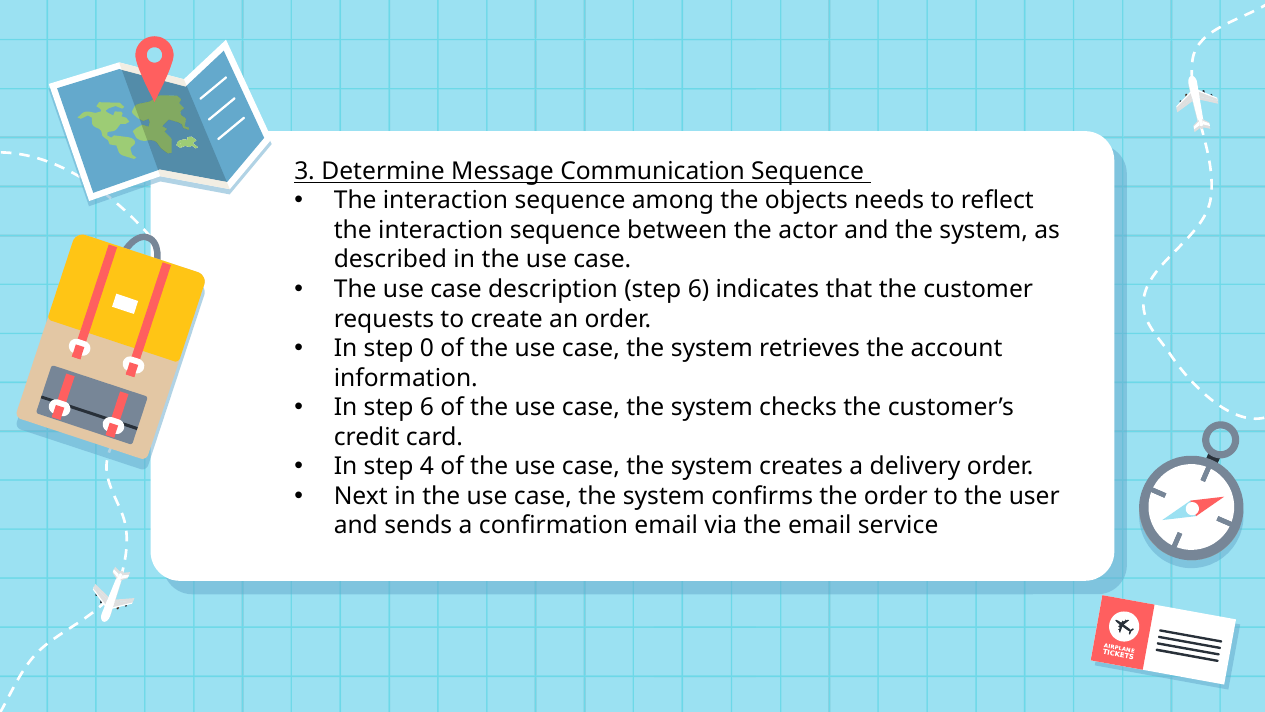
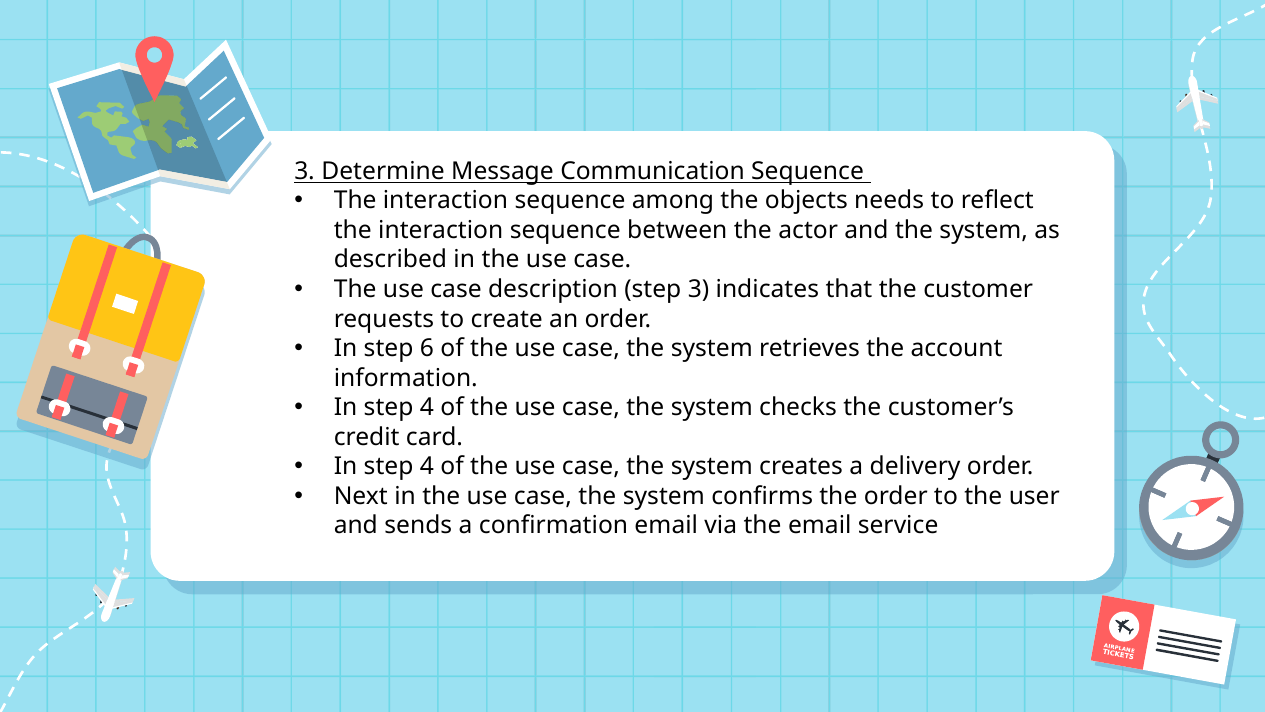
description step 6: 6 -> 3
0: 0 -> 6
6 at (427, 407): 6 -> 4
